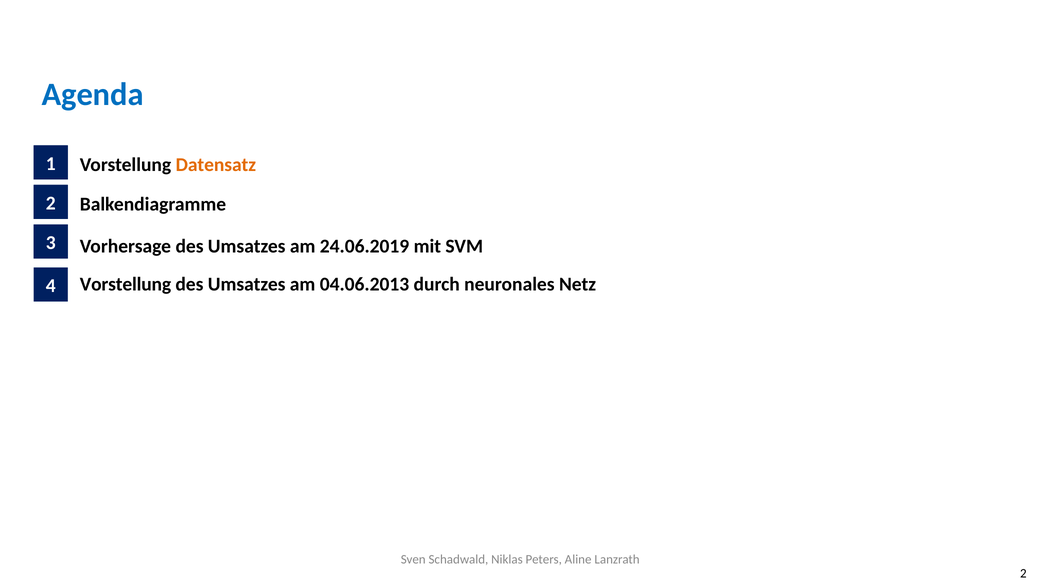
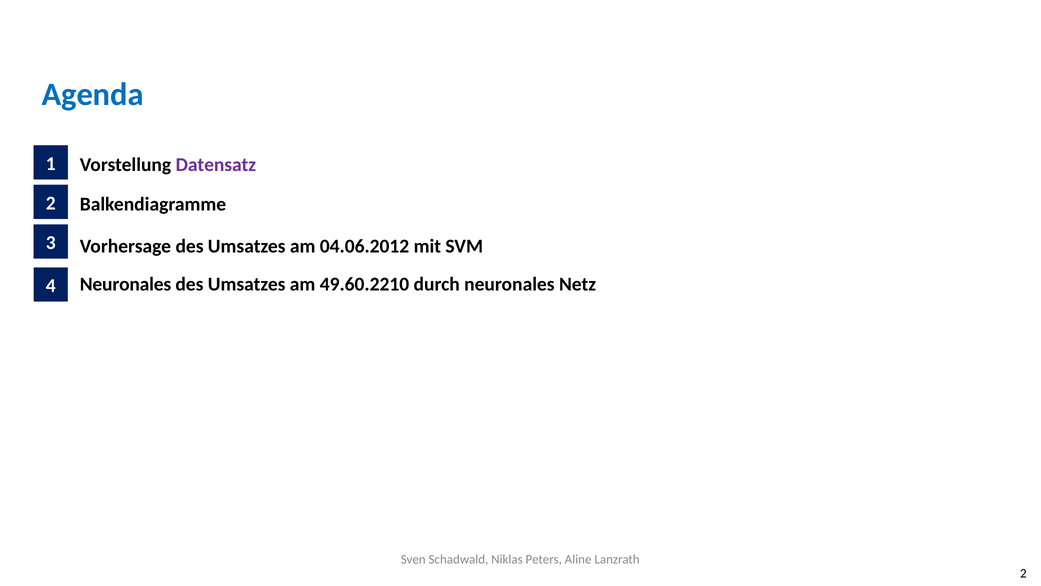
Datensatz colour: orange -> purple
24.06.2019: 24.06.2019 -> 04.06.2012
Vorstellung at (125, 284): Vorstellung -> Neuronales
04.06.2013: 04.06.2013 -> 49.60.2210
